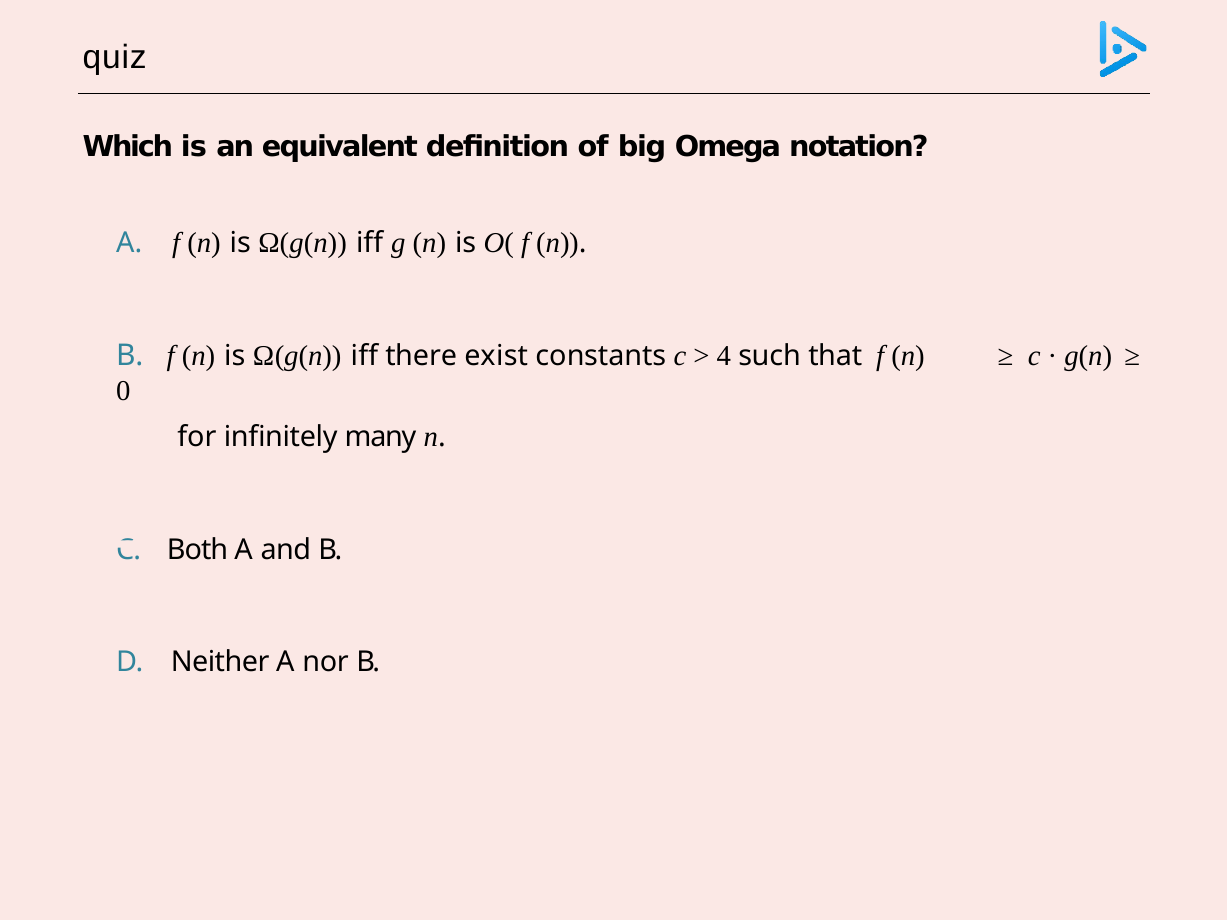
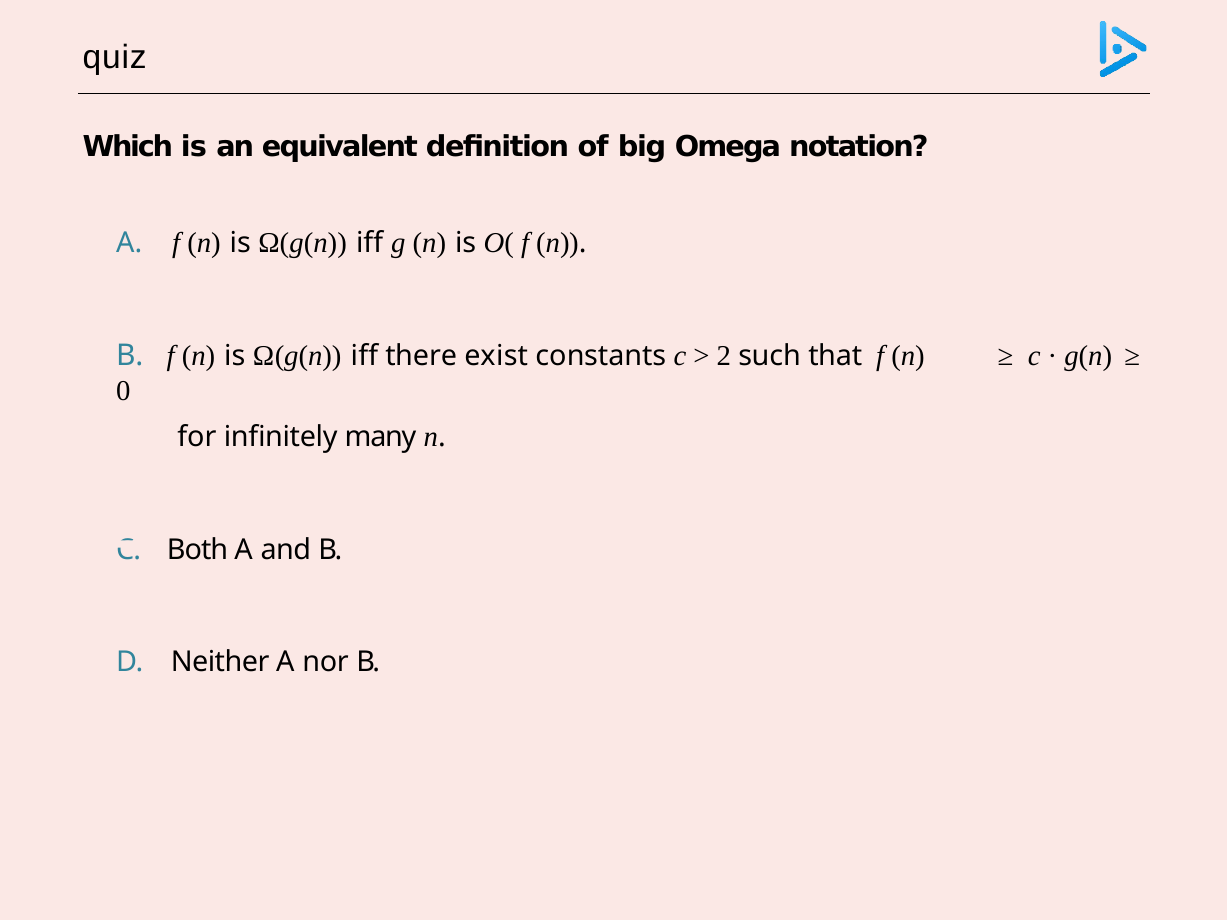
4: 4 -> 2
